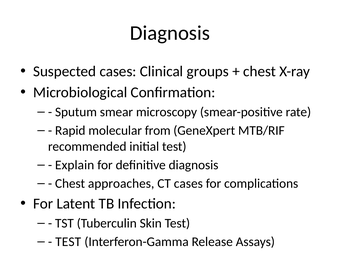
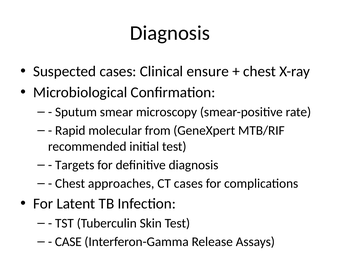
groups: groups -> ensure
Explain: Explain -> Targets
TEST at (68, 242): TEST -> CASE
